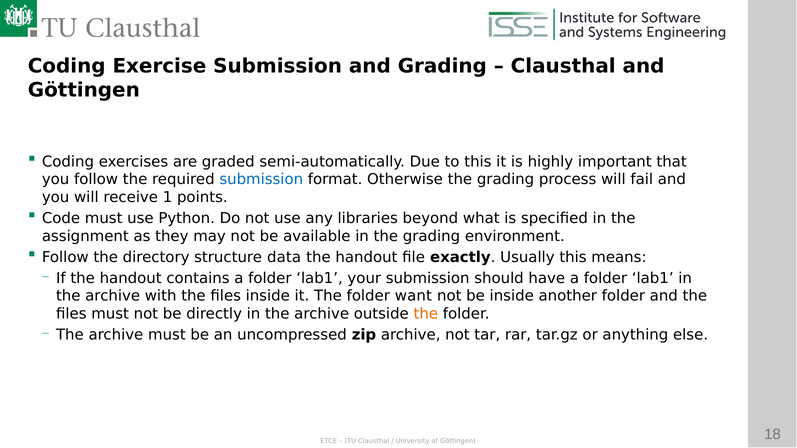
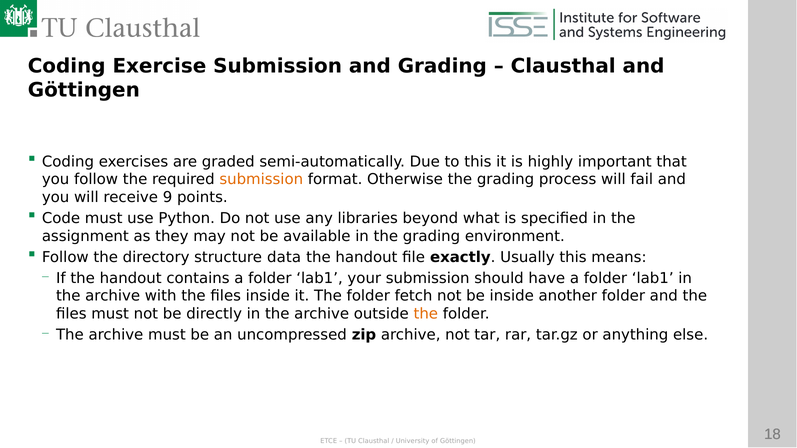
submission at (261, 180) colour: blue -> orange
1: 1 -> 9
want: want -> fetch
